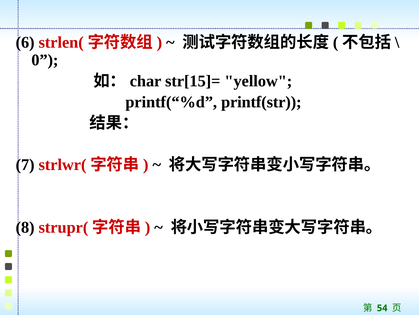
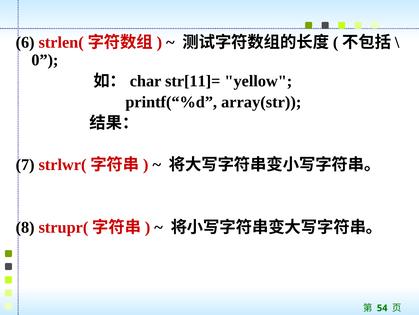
str[15]=: str[15]= -> str[11]=
printf(str: printf(str -> array(str
